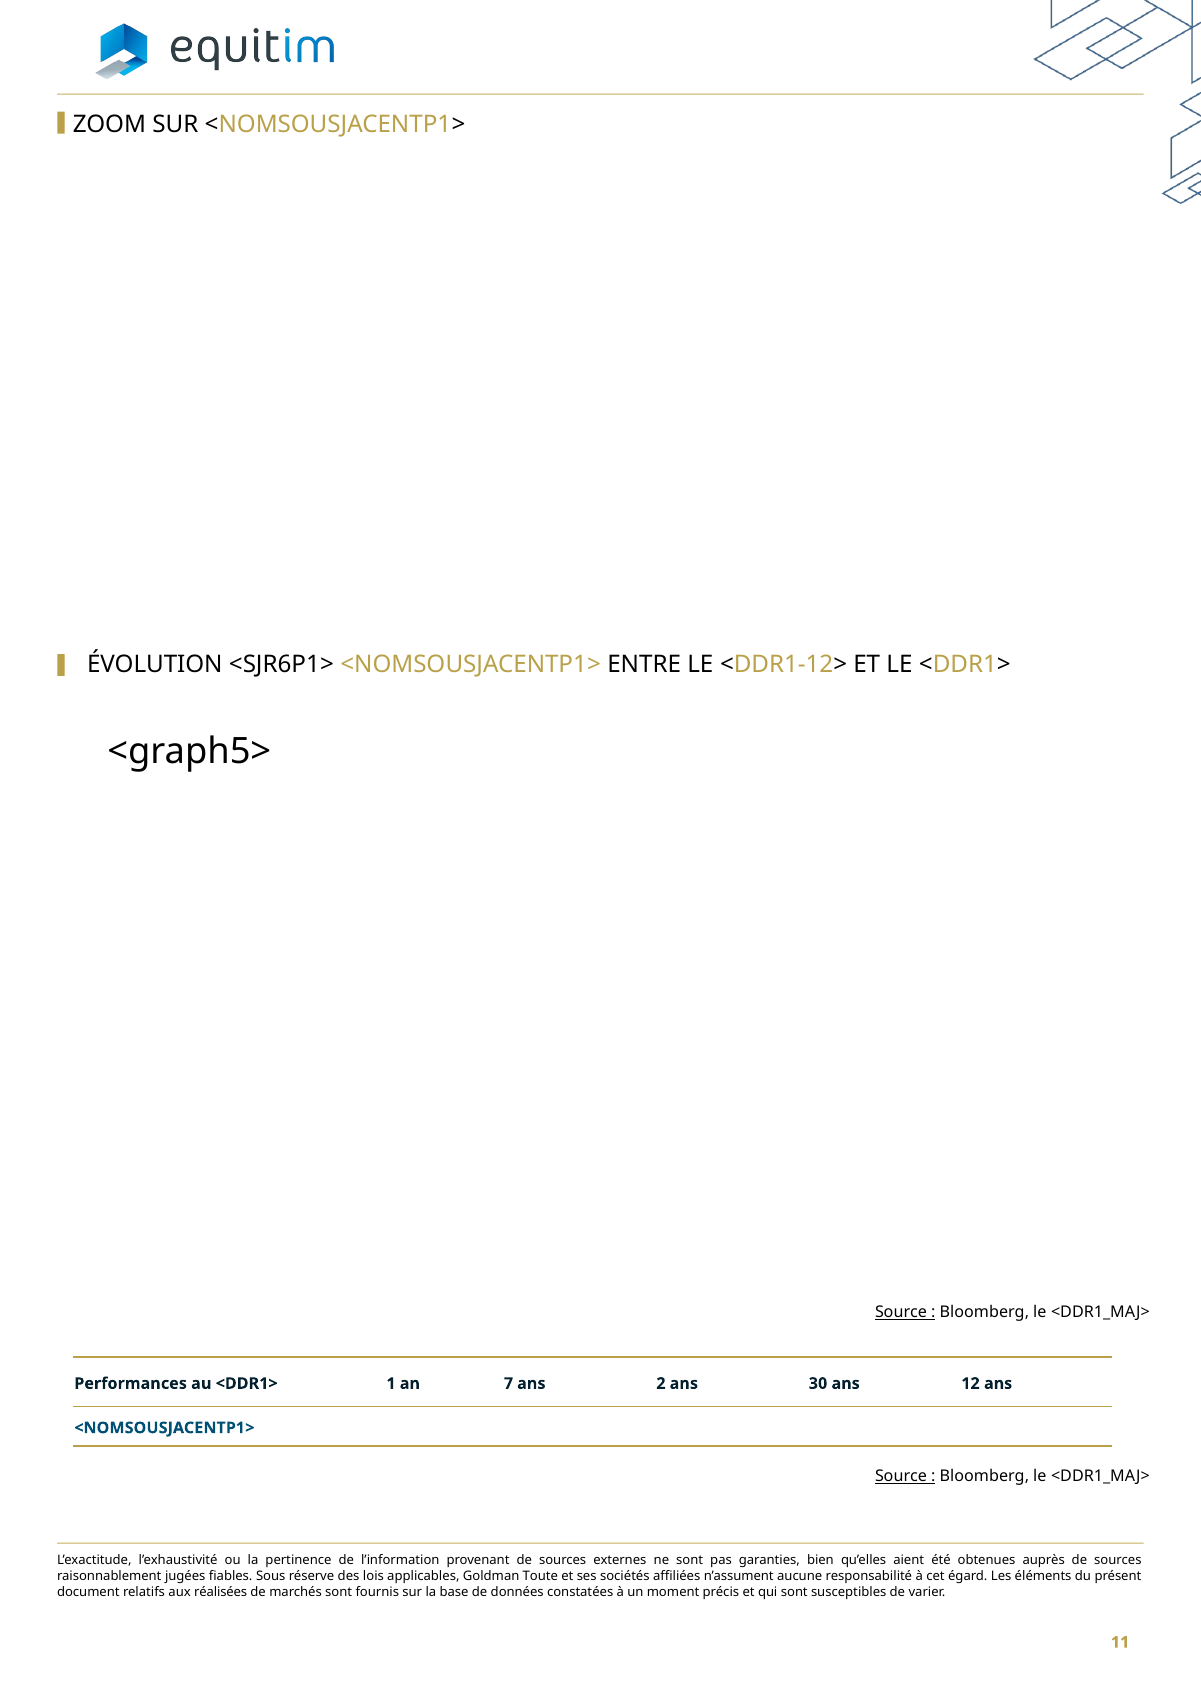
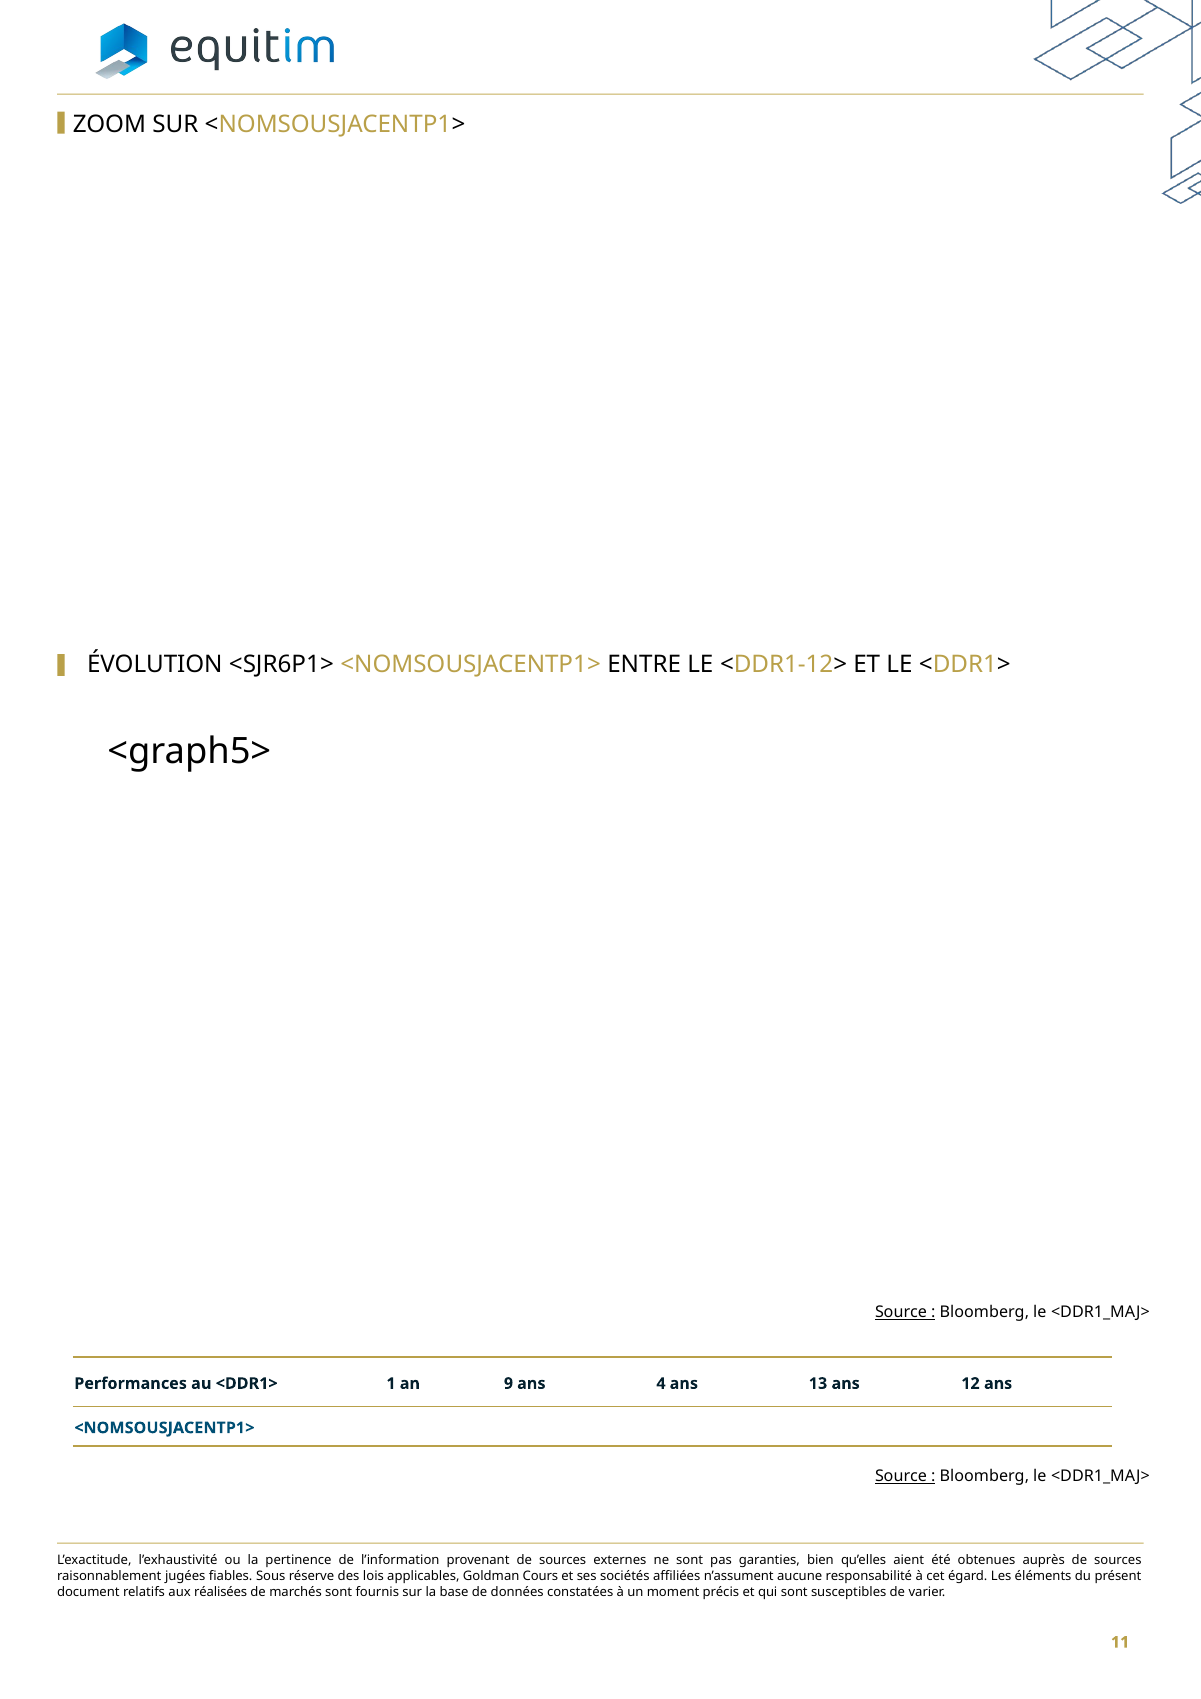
7: 7 -> 9
2: 2 -> 4
30: 30 -> 13
Toute: Toute -> Cours
